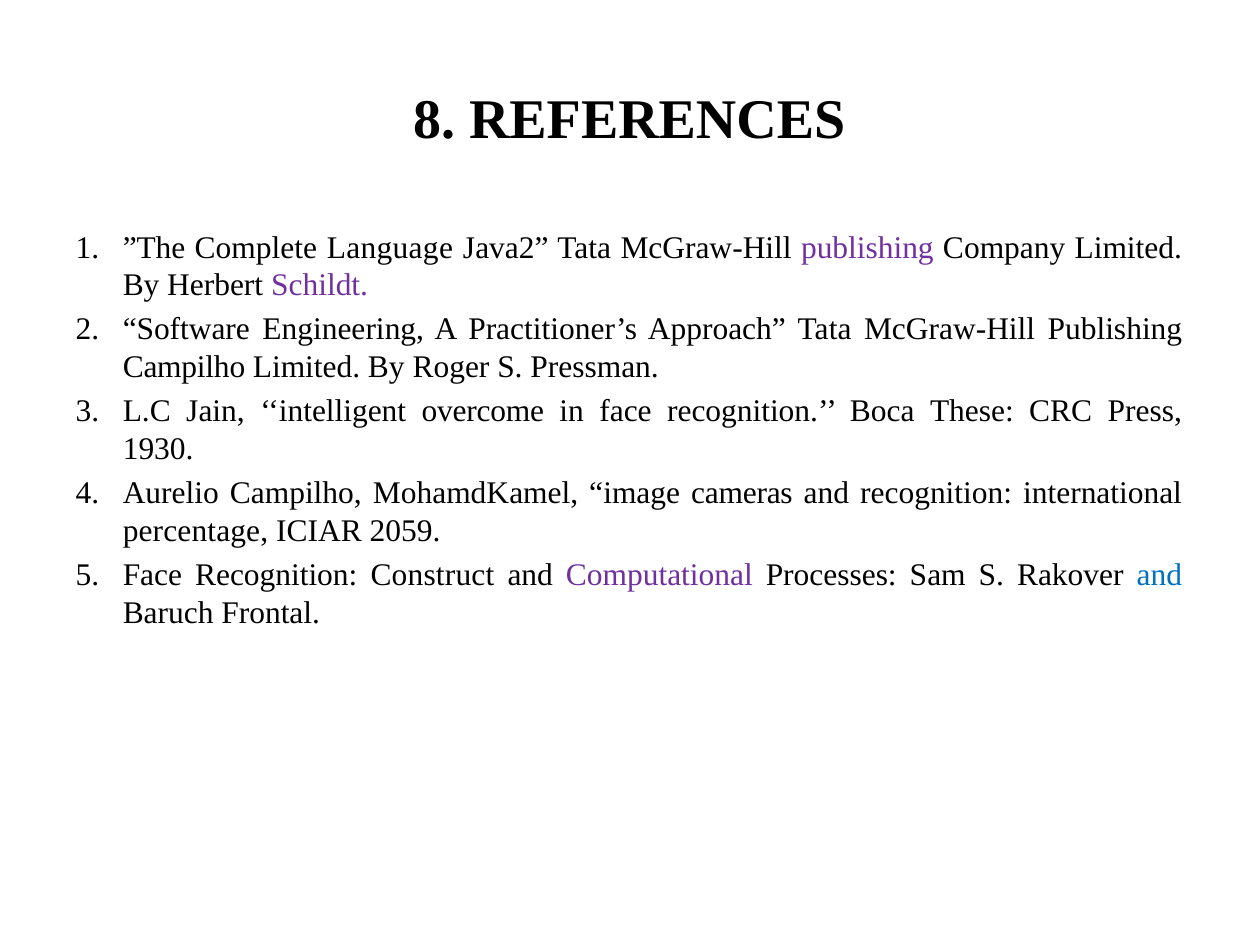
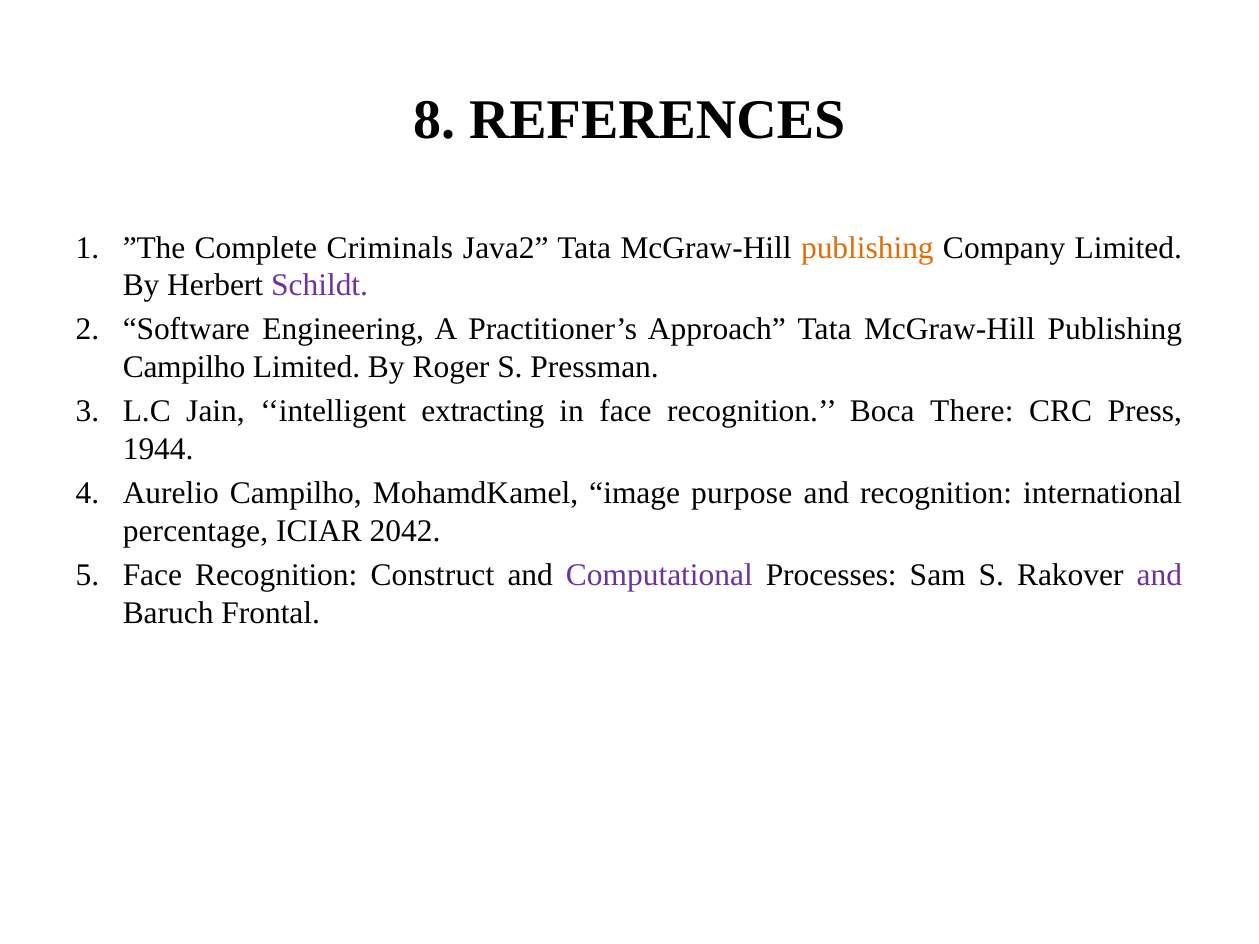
Language: Language -> Criminals
publishing at (867, 248) colour: purple -> orange
overcome: overcome -> extracting
These: These -> There
1930: 1930 -> 1944
cameras: cameras -> purpose
2059: 2059 -> 2042
and at (1159, 575) colour: blue -> purple
